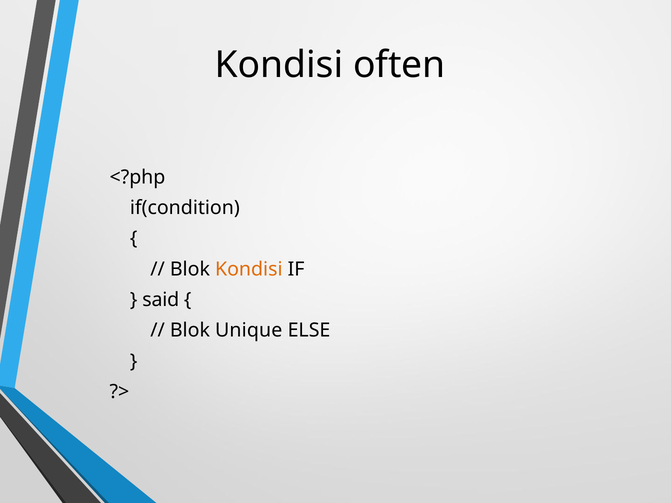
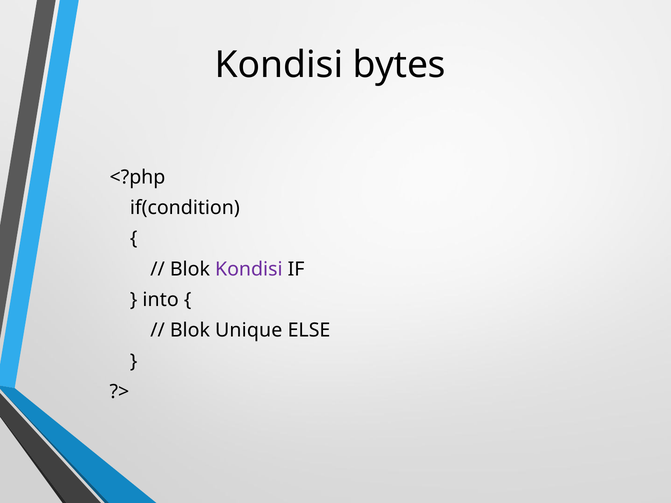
often: often -> bytes
Kondisi at (249, 269) colour: orange -> purple
said: said -> into
